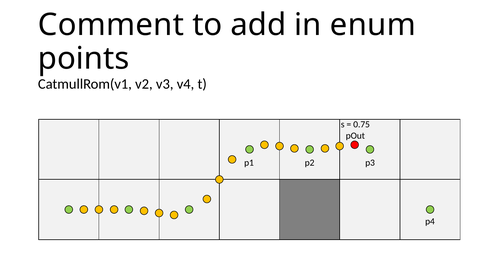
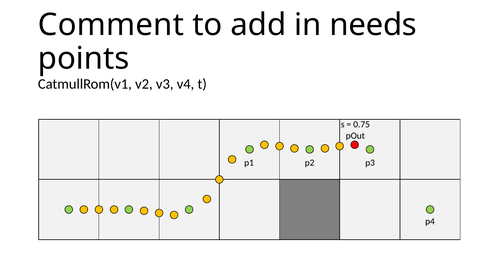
enum: enum -> needs
